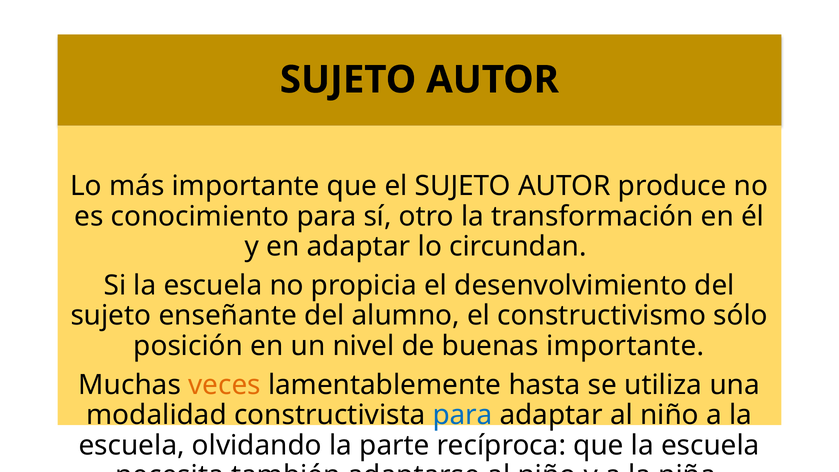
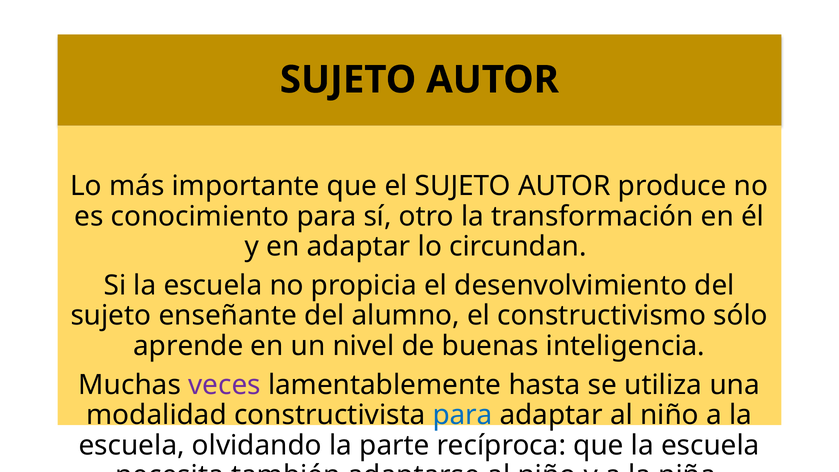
posición: posición -> aprende
buenas importante: importante -> inteligencia
veces colour: orange -> purple
